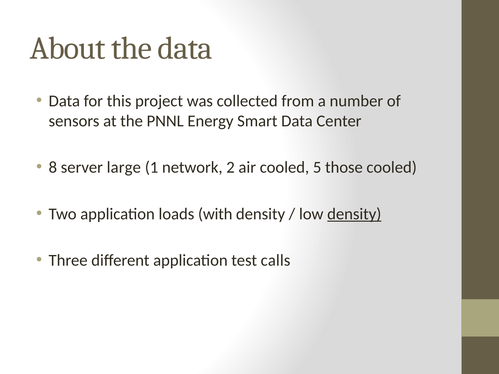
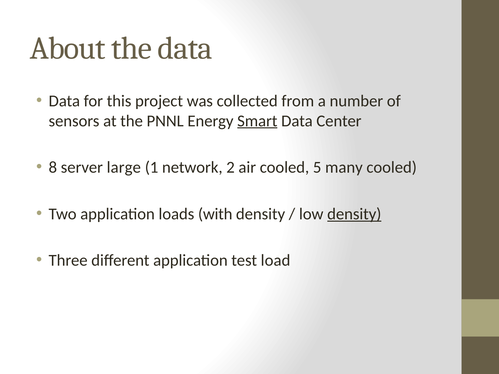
Smart underline: none -> present
those: those -> many
calls: calls -> load
